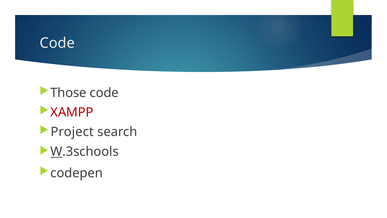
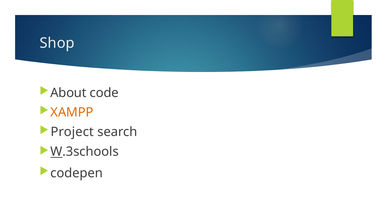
Code at (57, 43): Code -> Shop
Those: Those -> About
XAMPP colour: red -> orange
